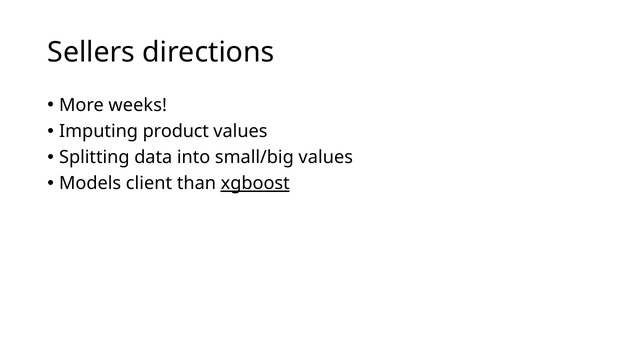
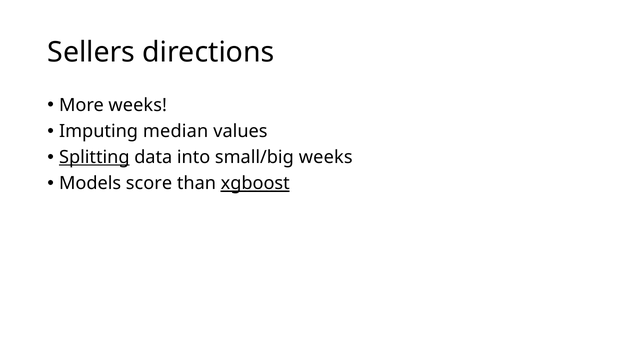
product: product -> median
Splitting underline: none -> present
small/big values: values -> weeks
client: client -> score
